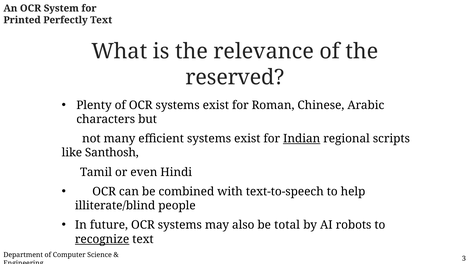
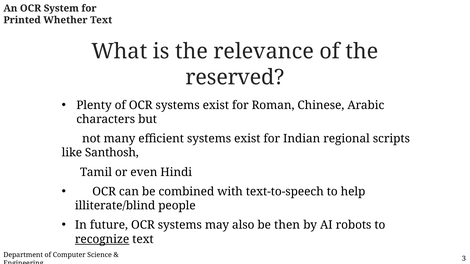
Perfectly: Perfectly -> Whether
Indian underline: present -> none
total: total -> then
